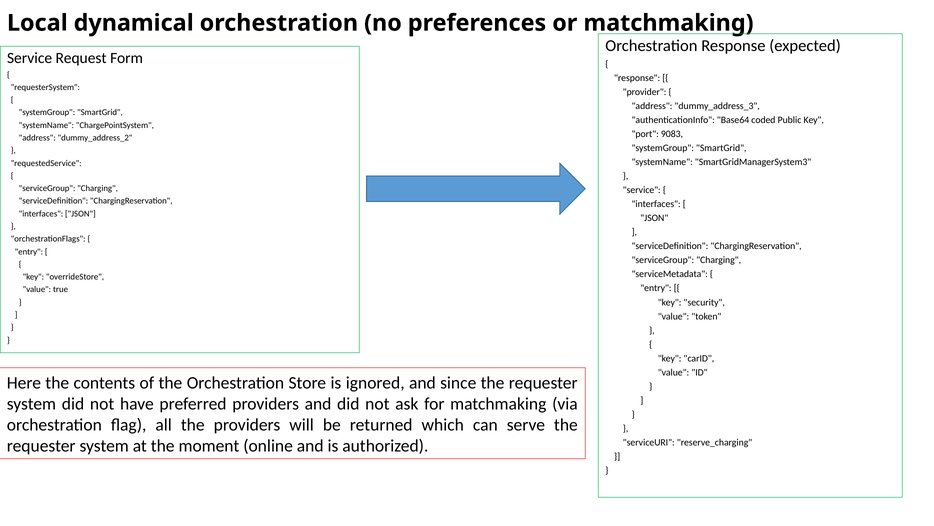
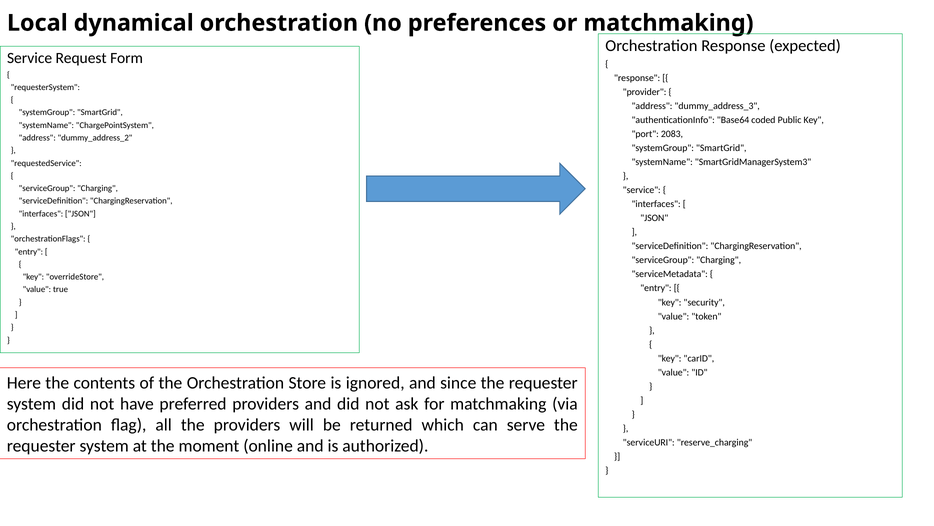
9083: 9083 -> 2083
